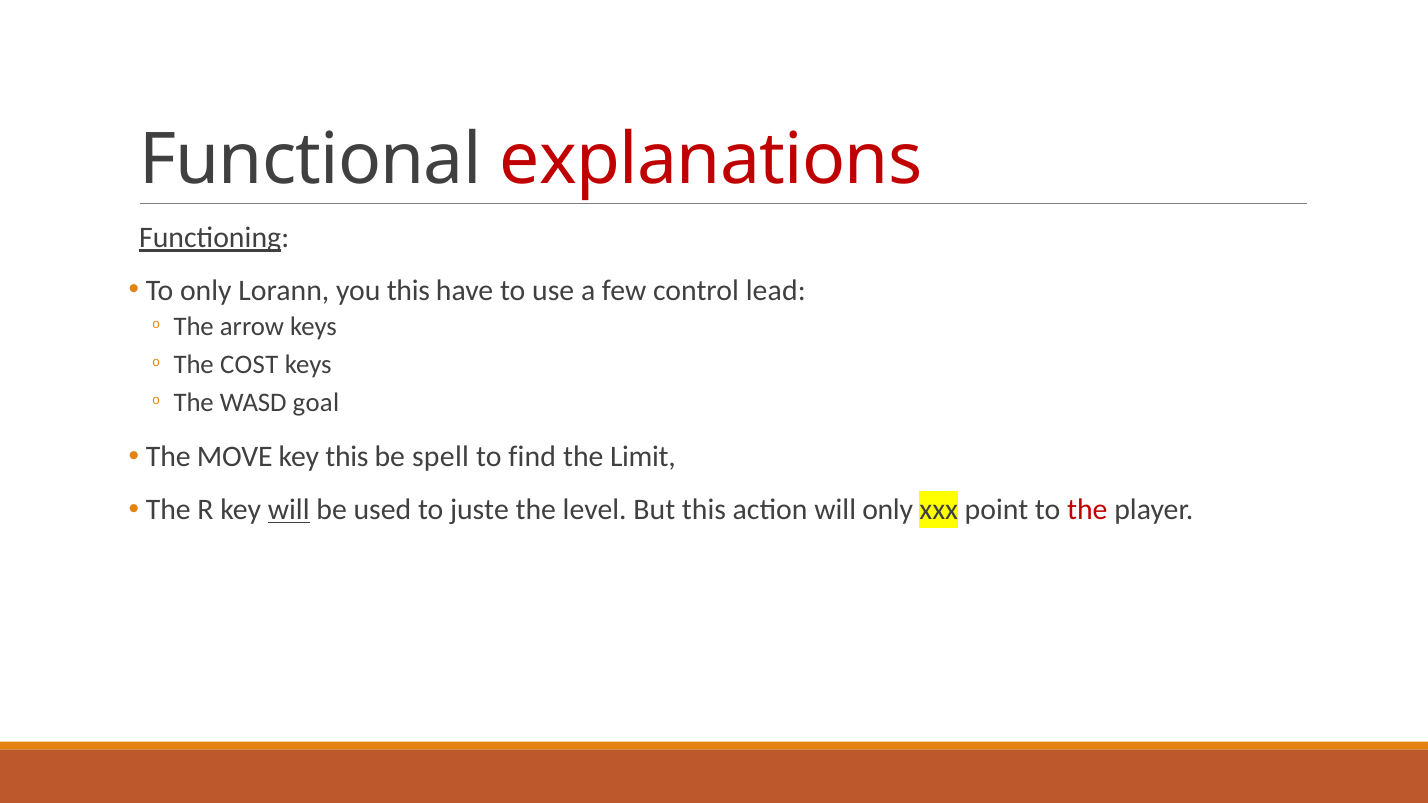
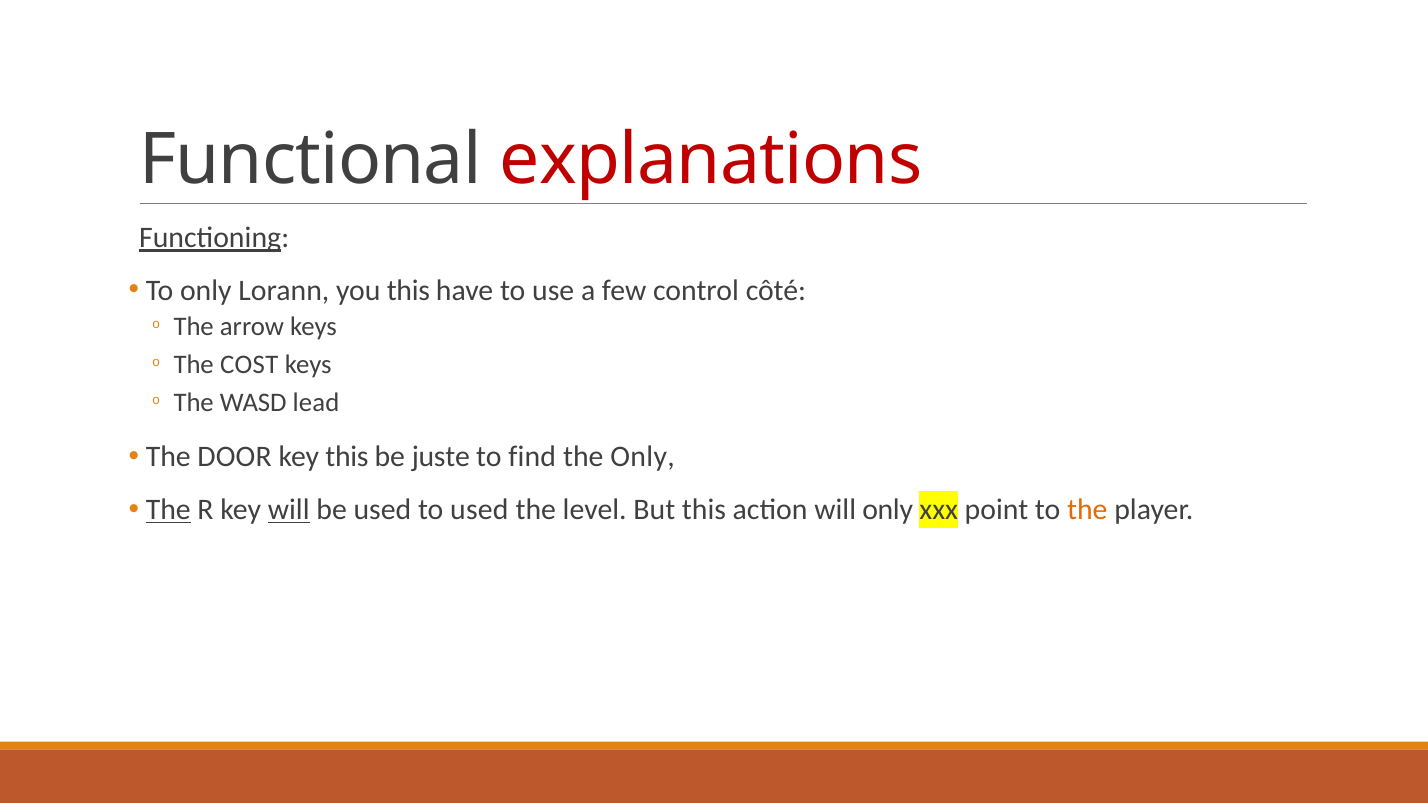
lead: lead -> côté
goal: goal -> lead
MOVE: MOVE -> DOOR
spell: spell -> juste
the Limit: Limit -> Only
The at (168, 510) underline: none -> present
to juste: juste -> used
the at (1087, 510) colour: red -> orange
